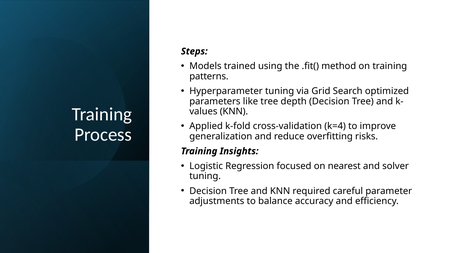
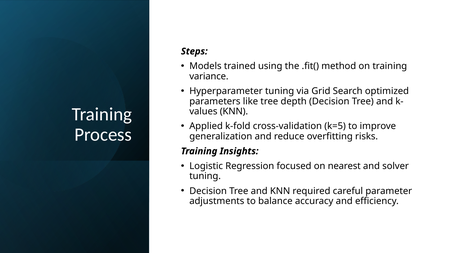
patterns: patterns -> variance
k=4: k=4 -> k=5
